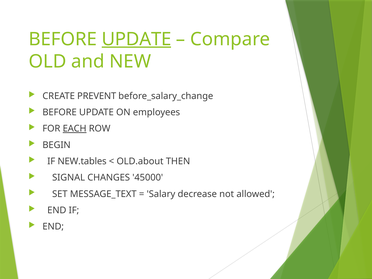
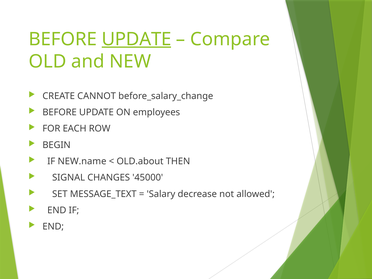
PREVENT: PREVENT -> CANNOT
EACH underline: present -> none
NEW.tables: NEW.tables -> NEW.name
